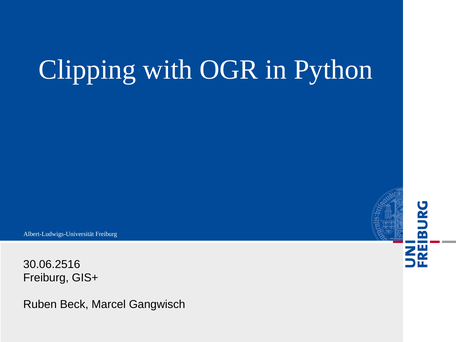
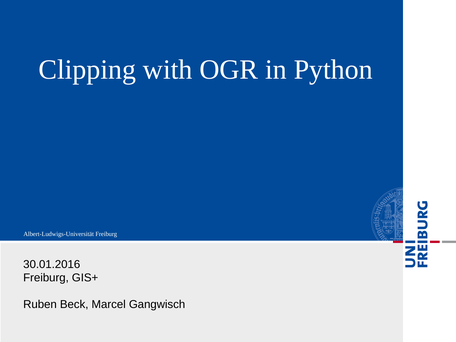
30.06.2516: 30.06.2516 -> 30.01.2016
